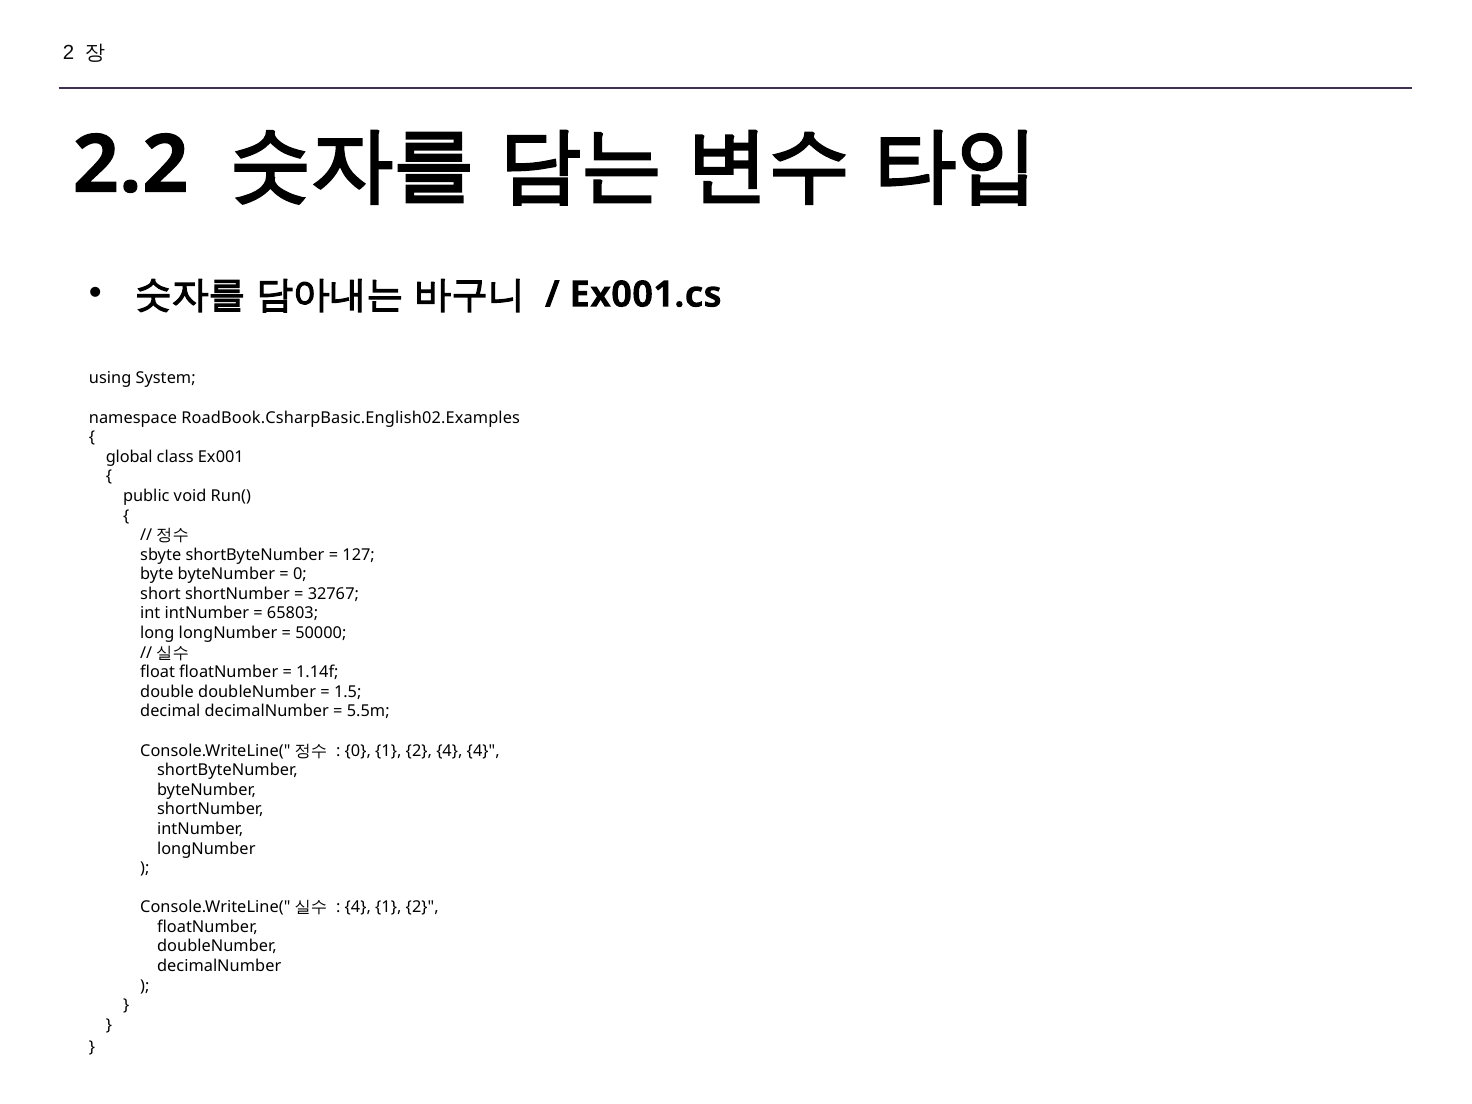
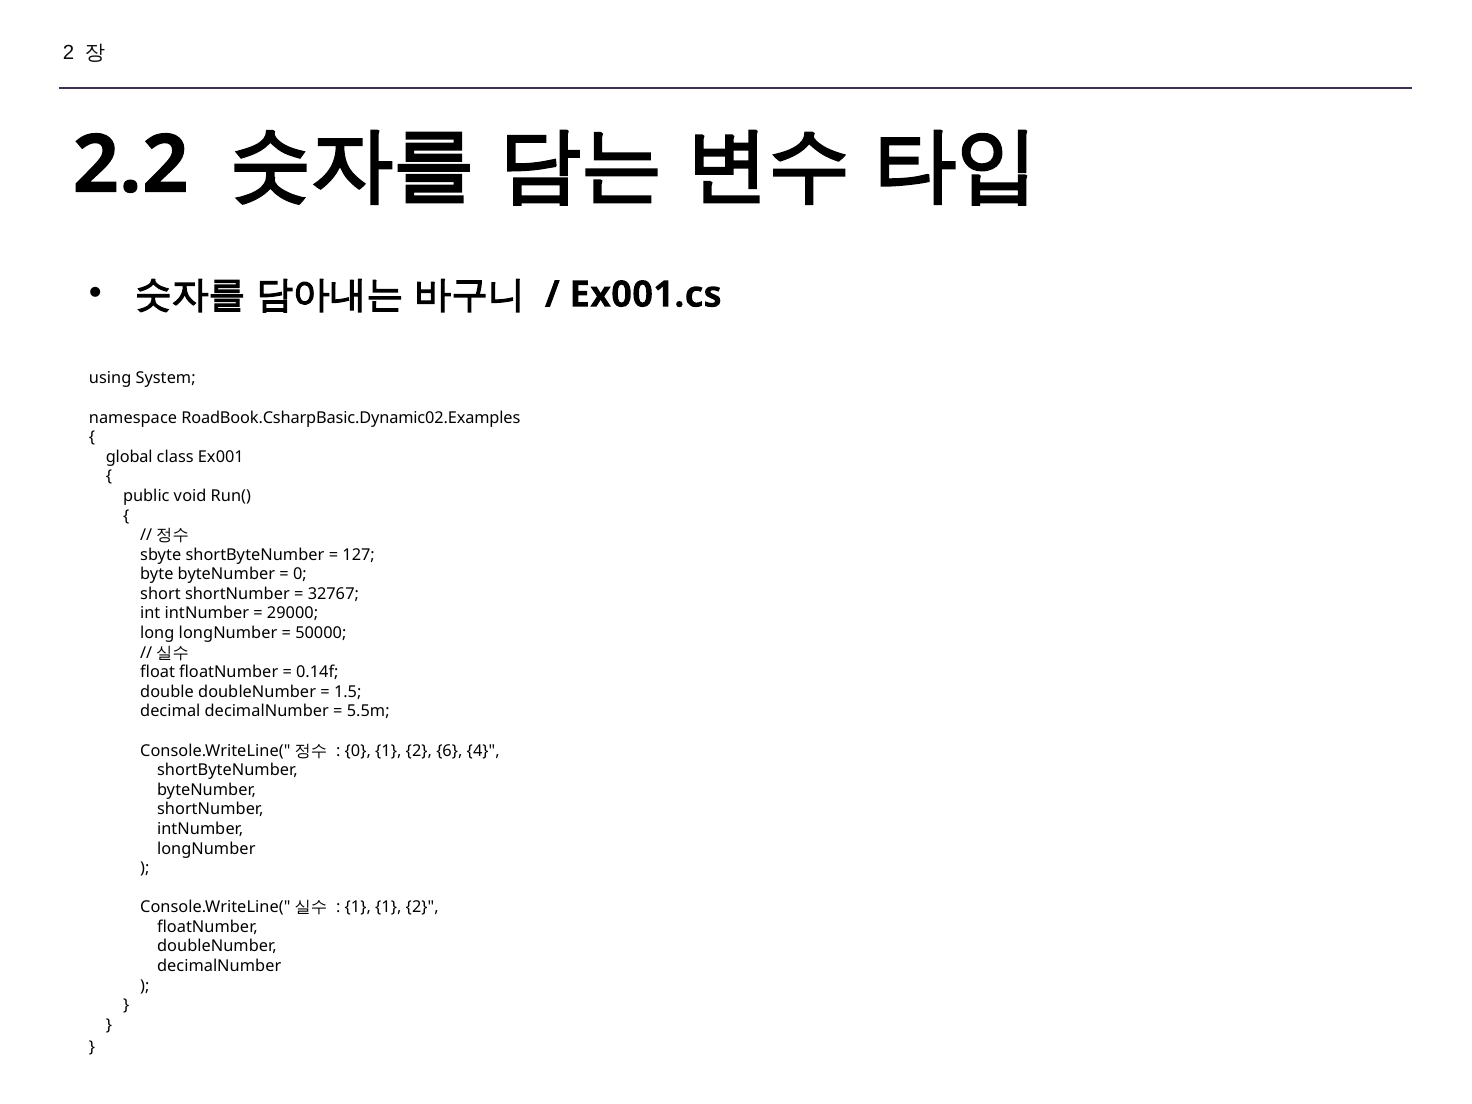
RoadBook.CsharpBasic.English02.Examples: RoadBook.CsharpBasic.English02.Examples -> RoadBook.CsharpBasic.Dynamic02.Examples
65803: 65803 -> 29000
1.14f: 1.14f -> 0.14f
2 4: 4 -> 6
4 at (358, 907): 4 -> 1
